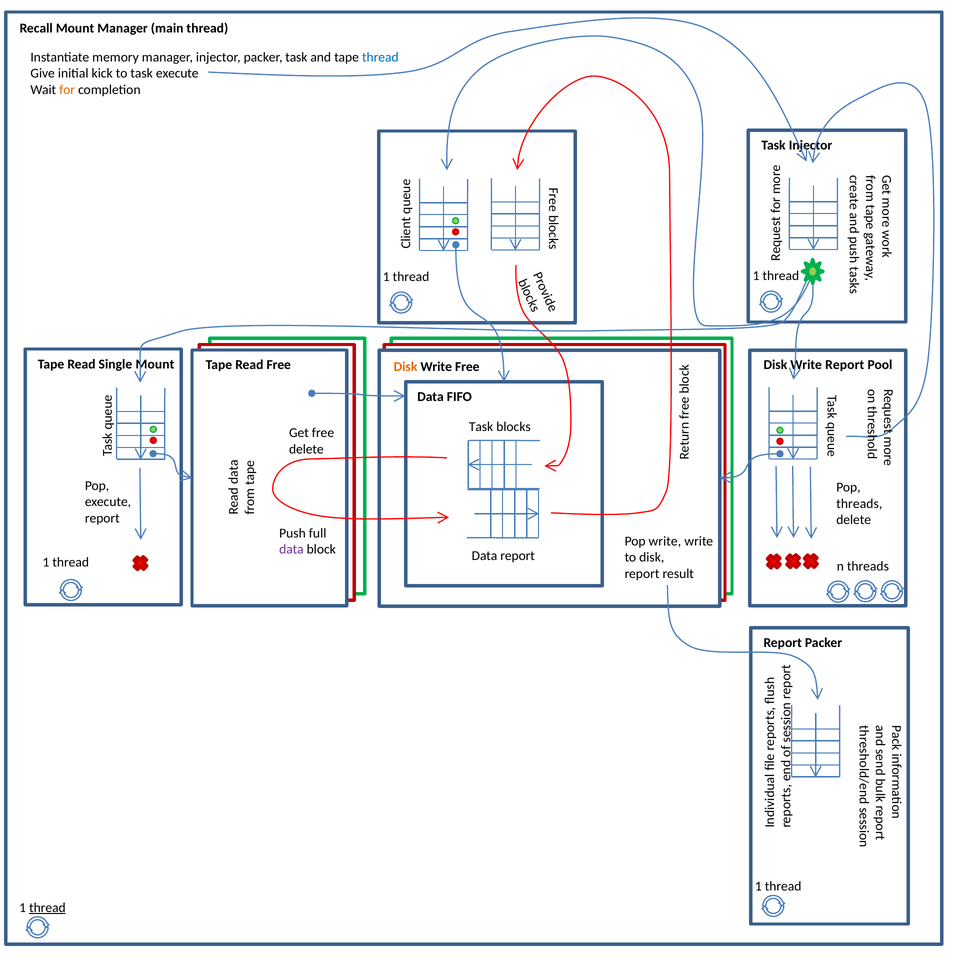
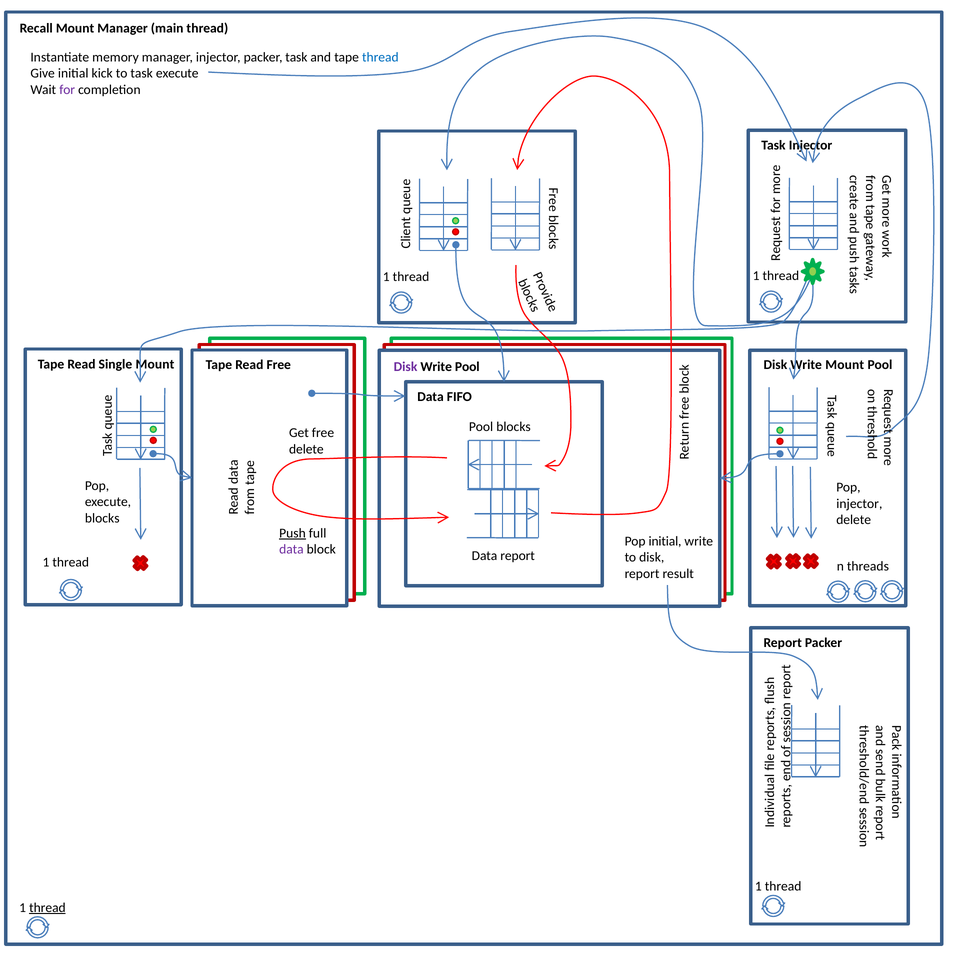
for colour: orange -> purple
Report at (845, 365): Report -> Mount
Disk at (405, 367) colour: orange -> purple
Write Free: Free -> Pool
Task at (481, 427): Task -> Pool
threads at (859, 504): threads -> injector
report at (102, 518): report -> blocks
Push underline: none -> present
Pop write: write -> initial
